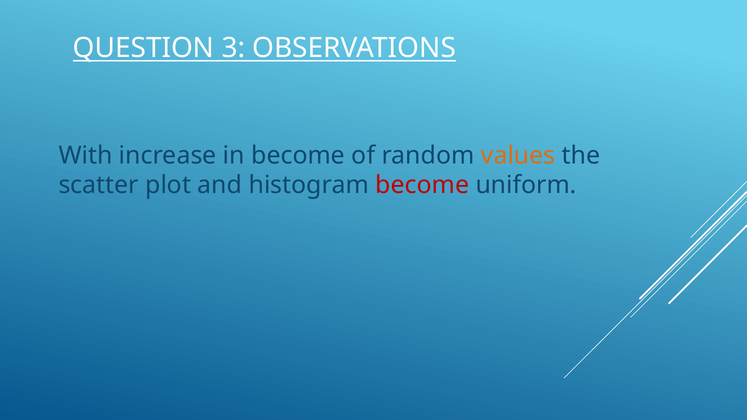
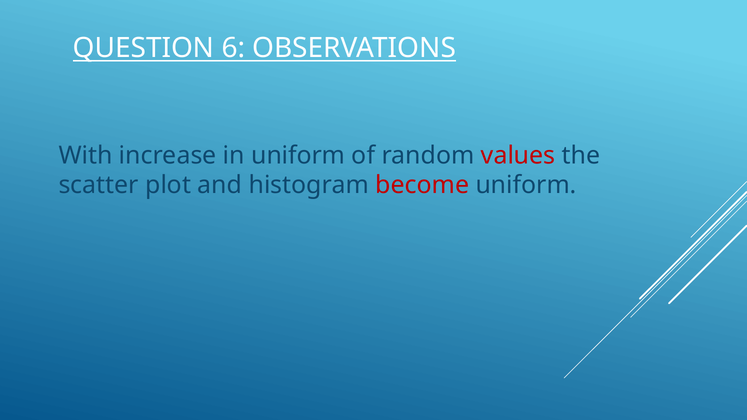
3: 3 -> 6
in become: become -> uniform
values colour: orange -> red
